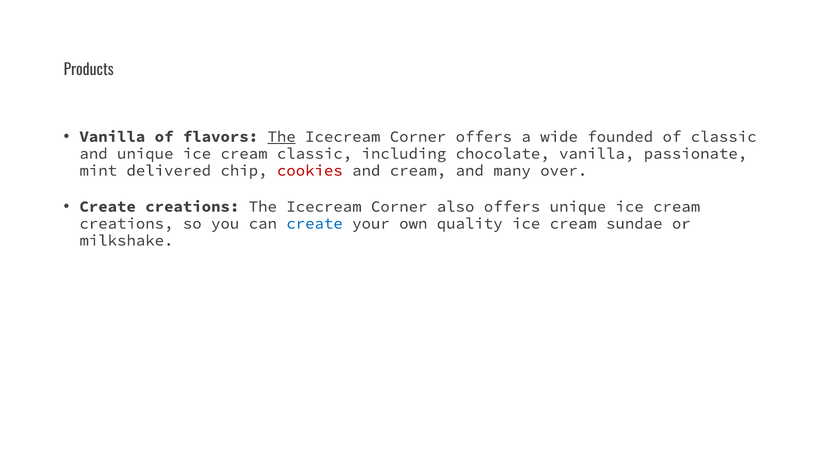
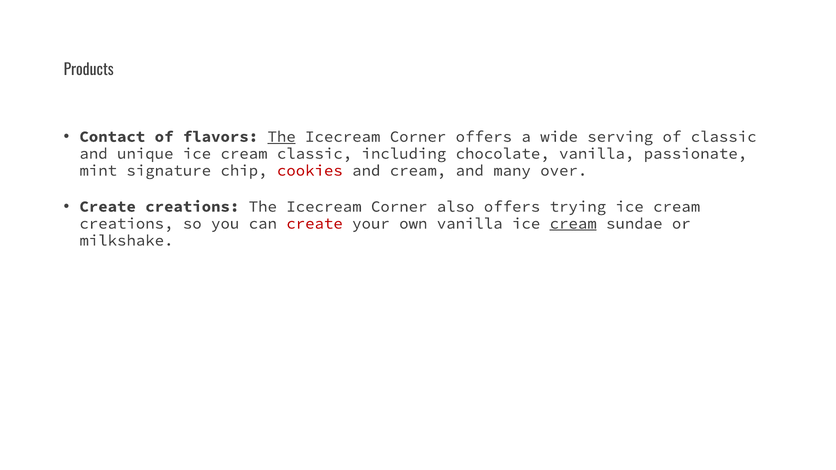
Vanilla at (112, 137): Vanilla -> Contact
founded: founded -> serving
delivered: delivered -> signature
offers unique: unique -> trying
create at (315, 224) colour: blue -> red
own quality: quality -> vanilla
cream at (573, 224) underline: none -> present
